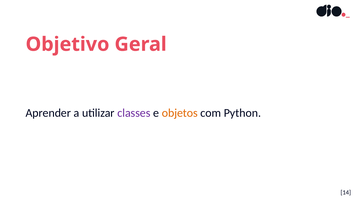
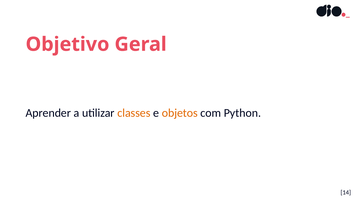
classes colour: purple -> orange
